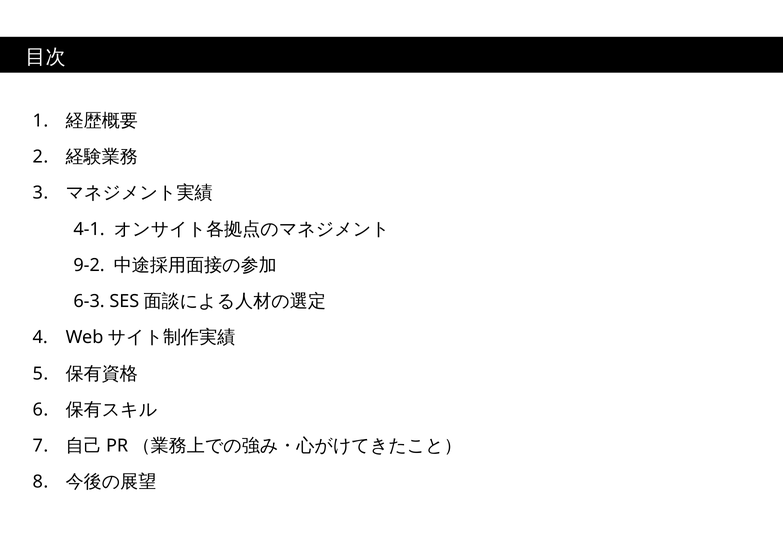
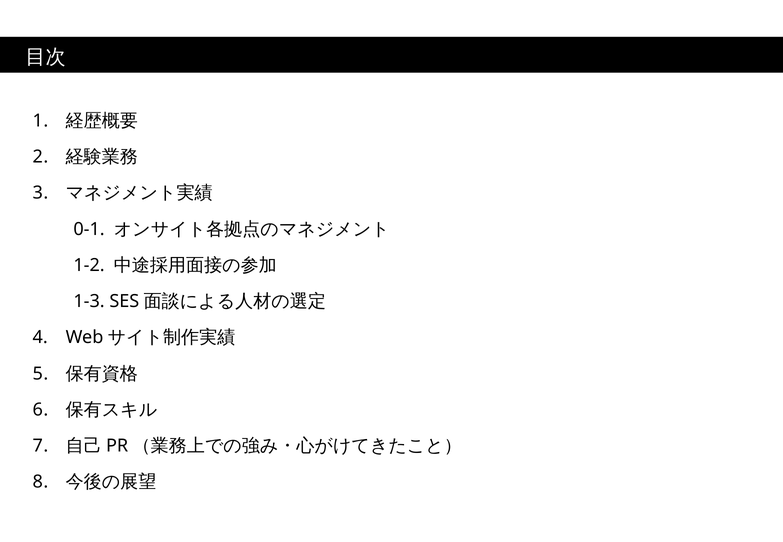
4-1: 4-1 -> 0-1
9-2: 9-2 -> 1-2
6-3: 6-3 -> 1-3
